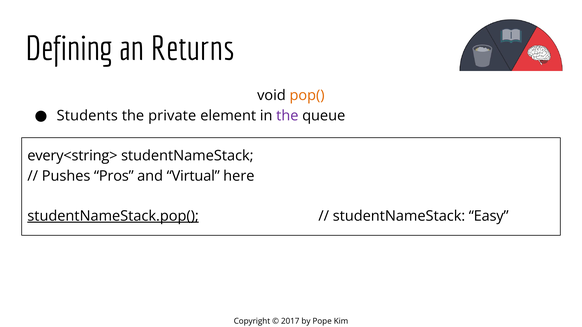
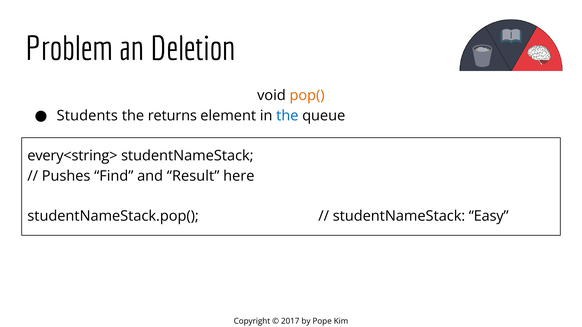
Defining: Defining -> Problem
Returns: Returns -> Deletion
private: private -> returns
the at (287, 116) colour: purple -> blue
Pros: Pros -> Find
Virtual: Virtual -> Result
studentNameStack.pop( underline: present -> none
